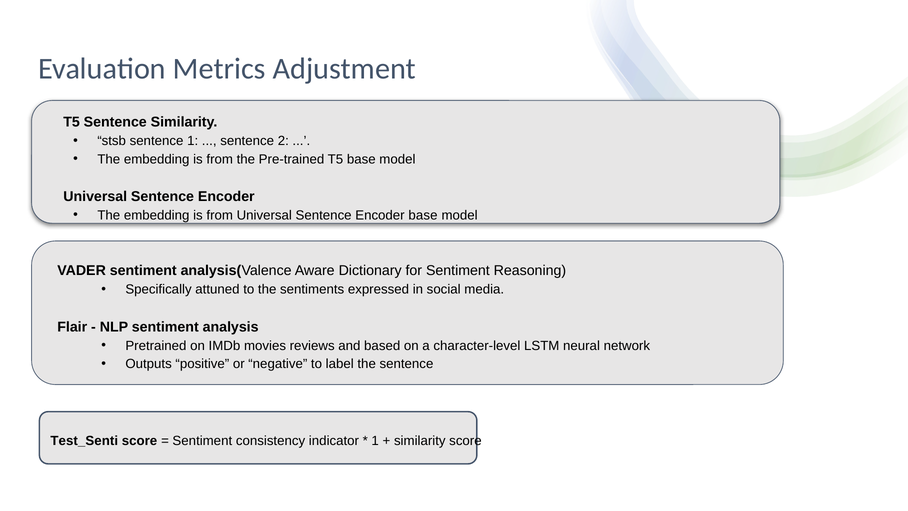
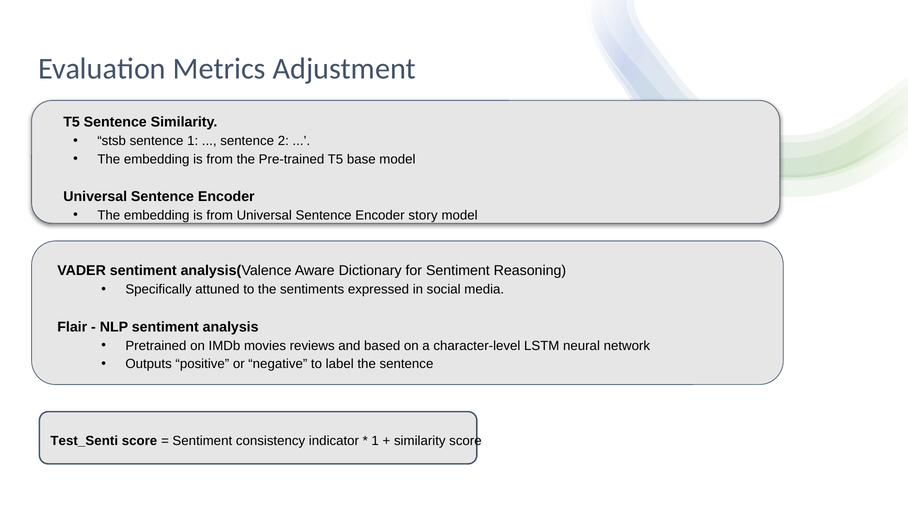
Encoder base: base -> story
